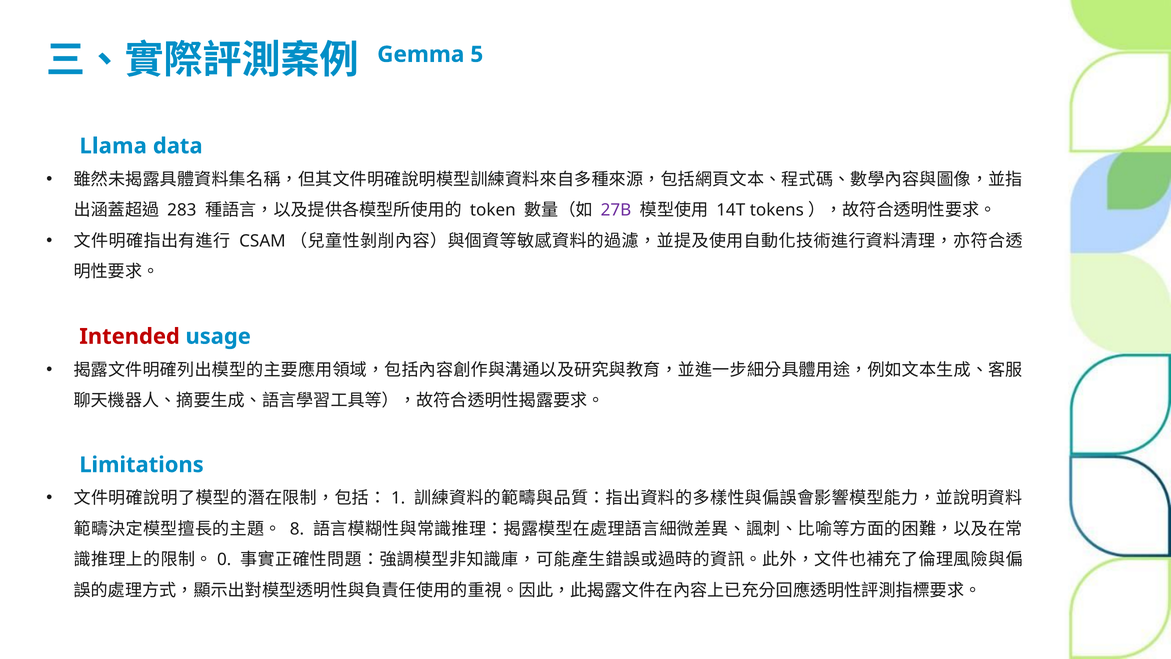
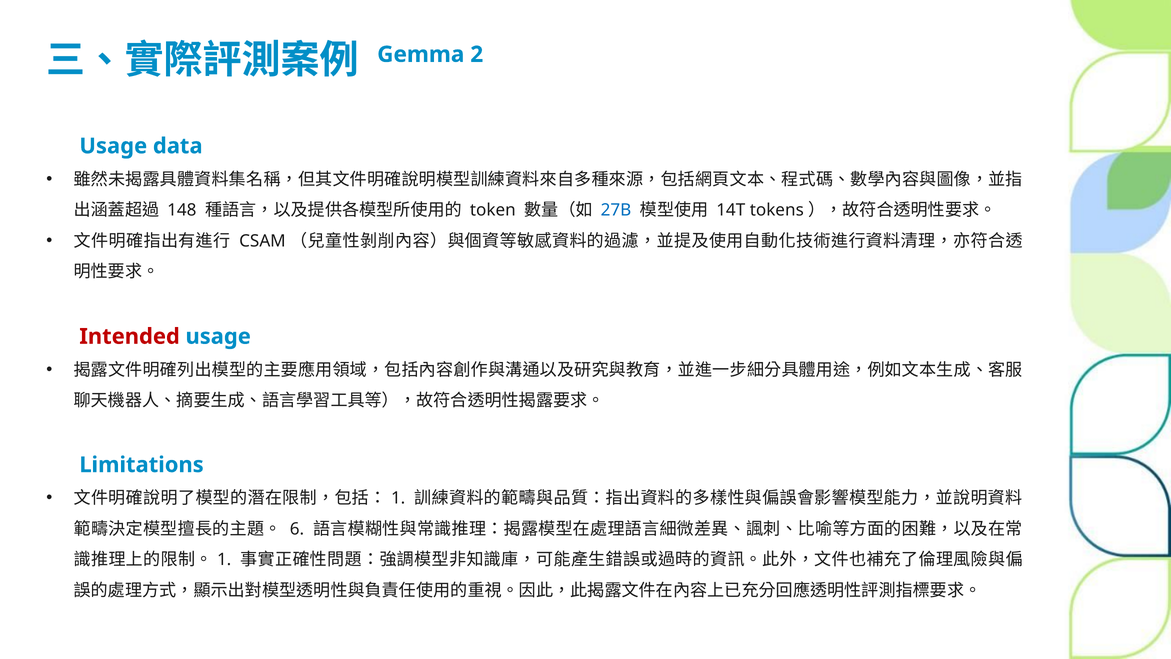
5: 5 -> 2
Llama at (113, 146): Llama -> Usage
283: 283 -> 148
27B colour: purple -> blue
8: 8 -> 6
0 at (224, 559): 0 -> 1
